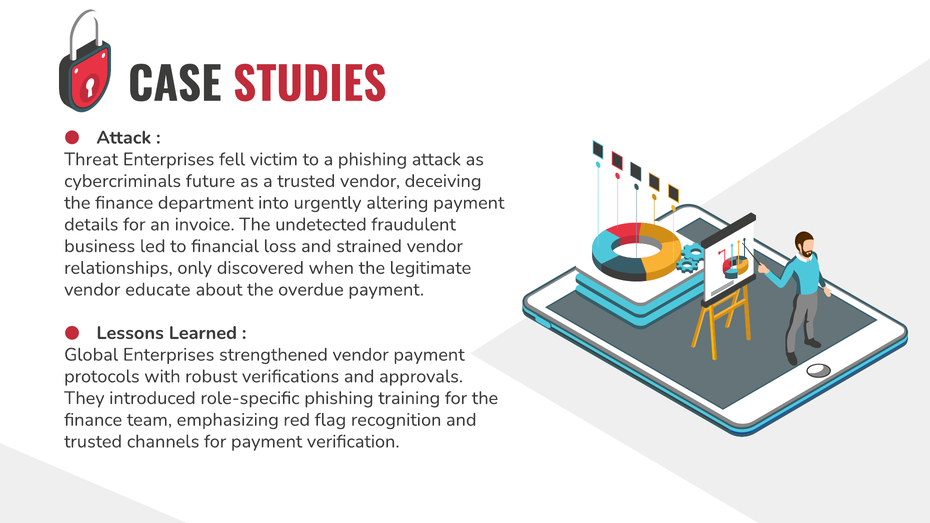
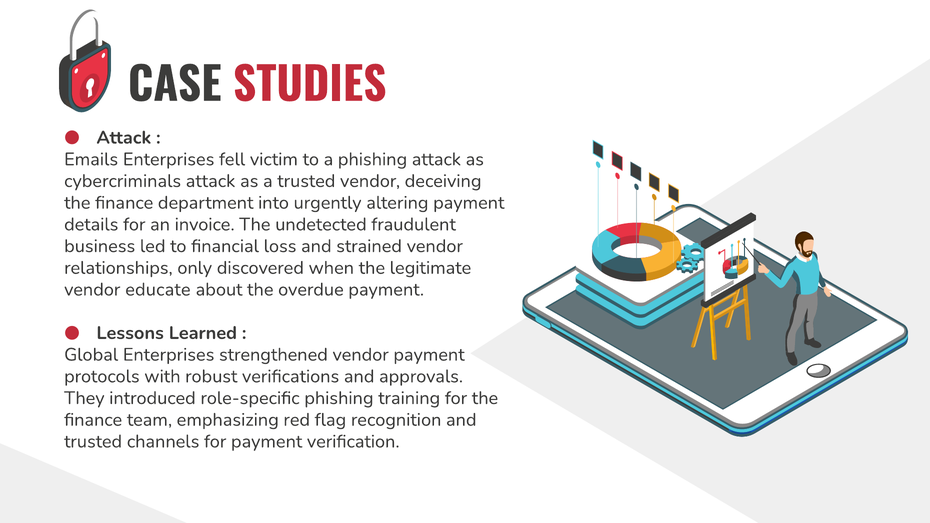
Threat: Threat -> Emails
cybercriminals future: future -> attack
